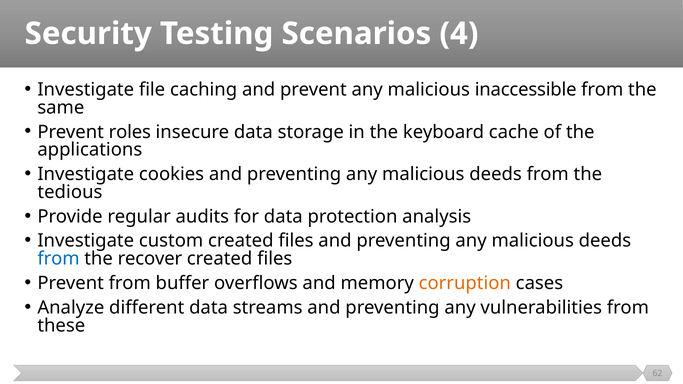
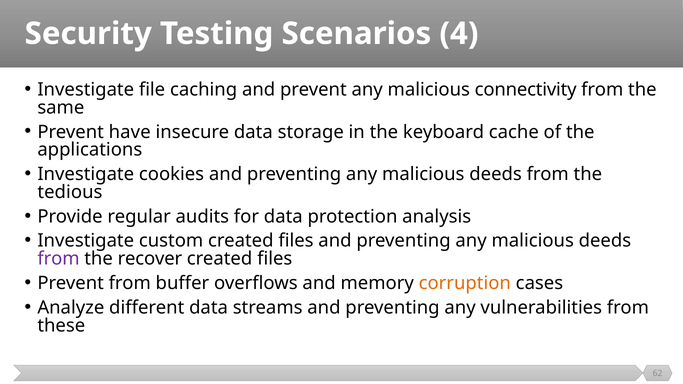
inaccessible: inaccessible -> connectivity
roles: roles -> have
from at (58, 259) colour: blue -> purple
